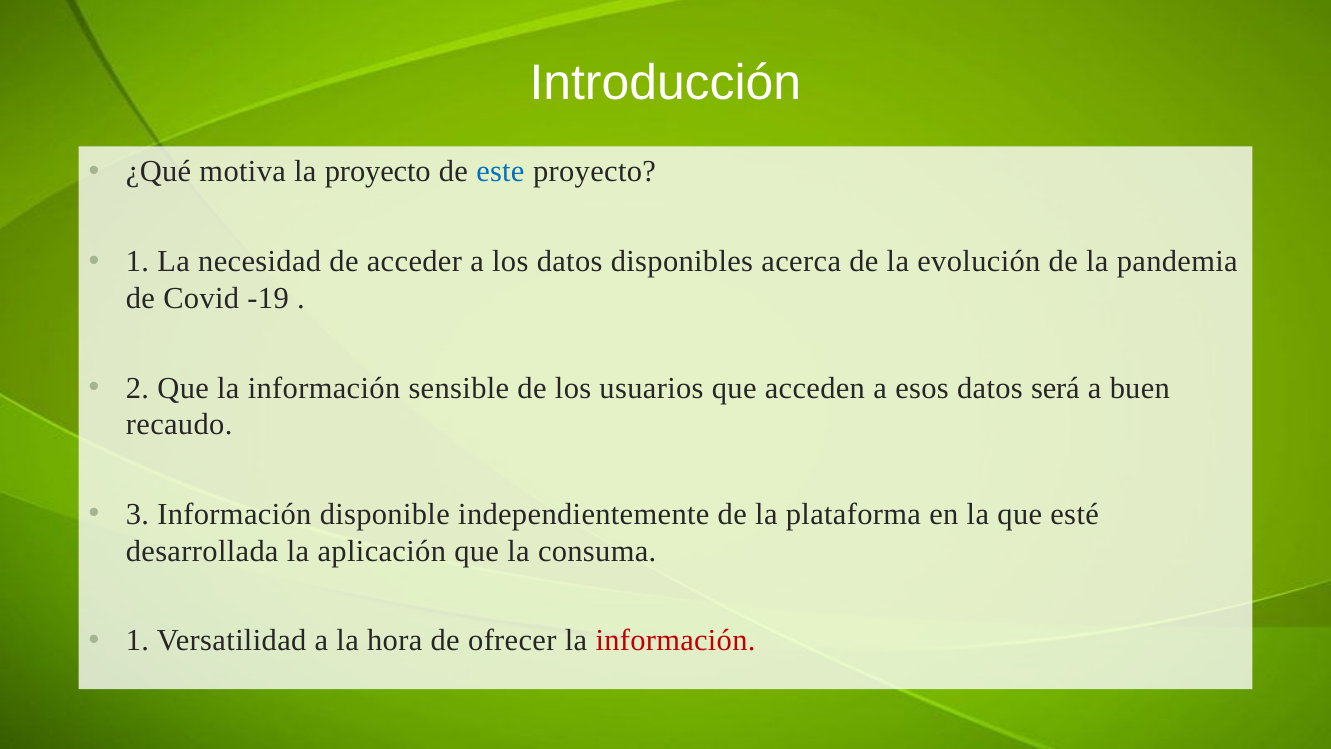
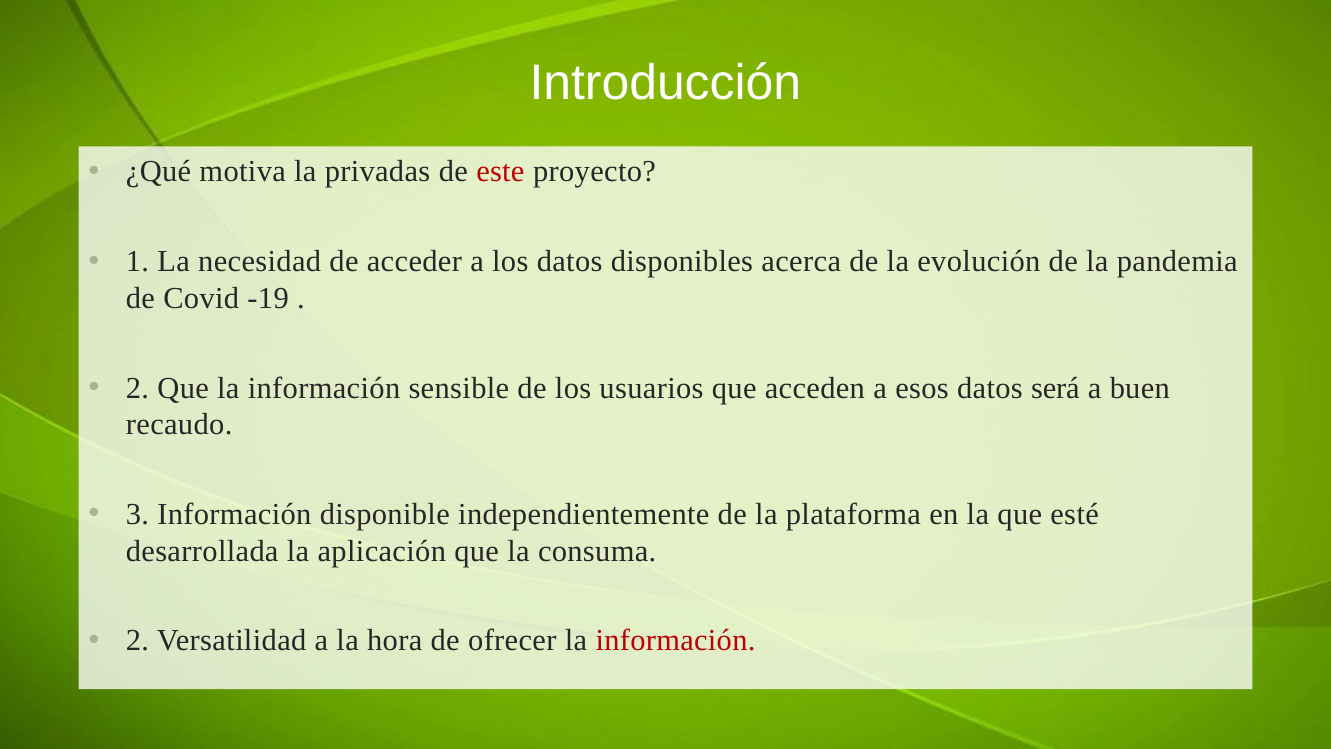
la proyecto: proyecto -> privadas
este colour: blue -> red
1 at (137, 641): 1 -> 2
